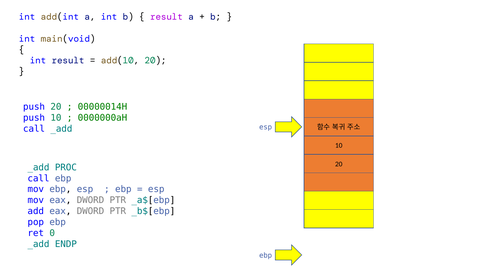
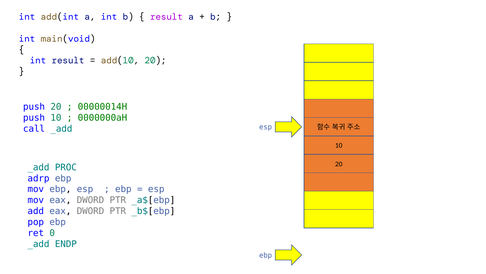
call at (39, 178): call -> adrp
